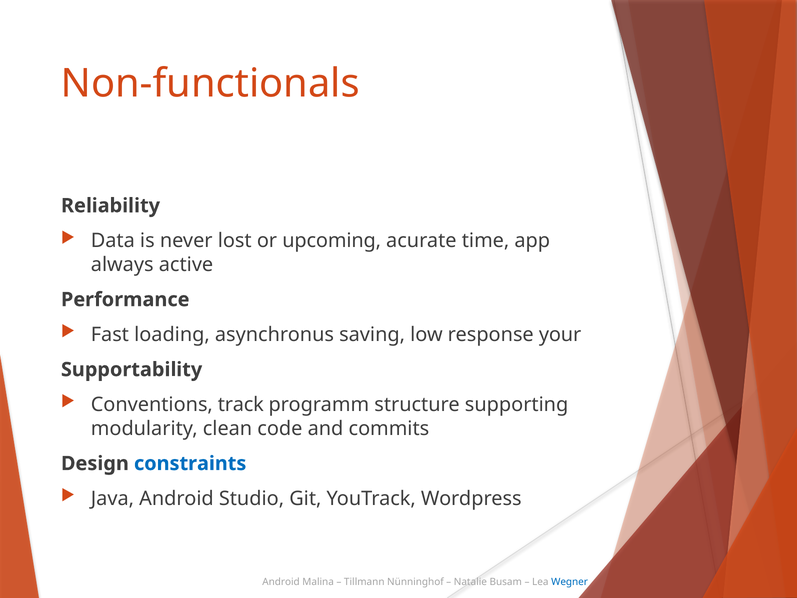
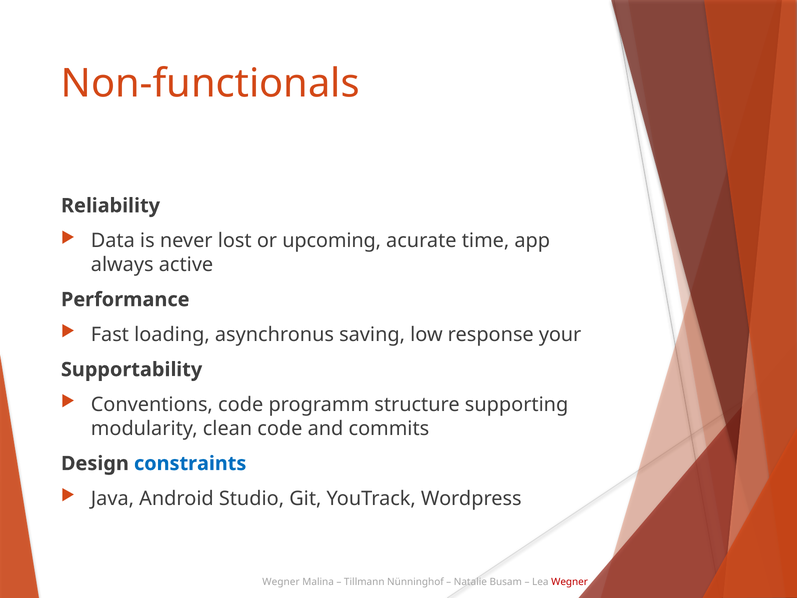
Conventions track: track -> code
Android at (281, 581): Android -> Wegner
Wegner at (570, 581) colour: blue -> red
